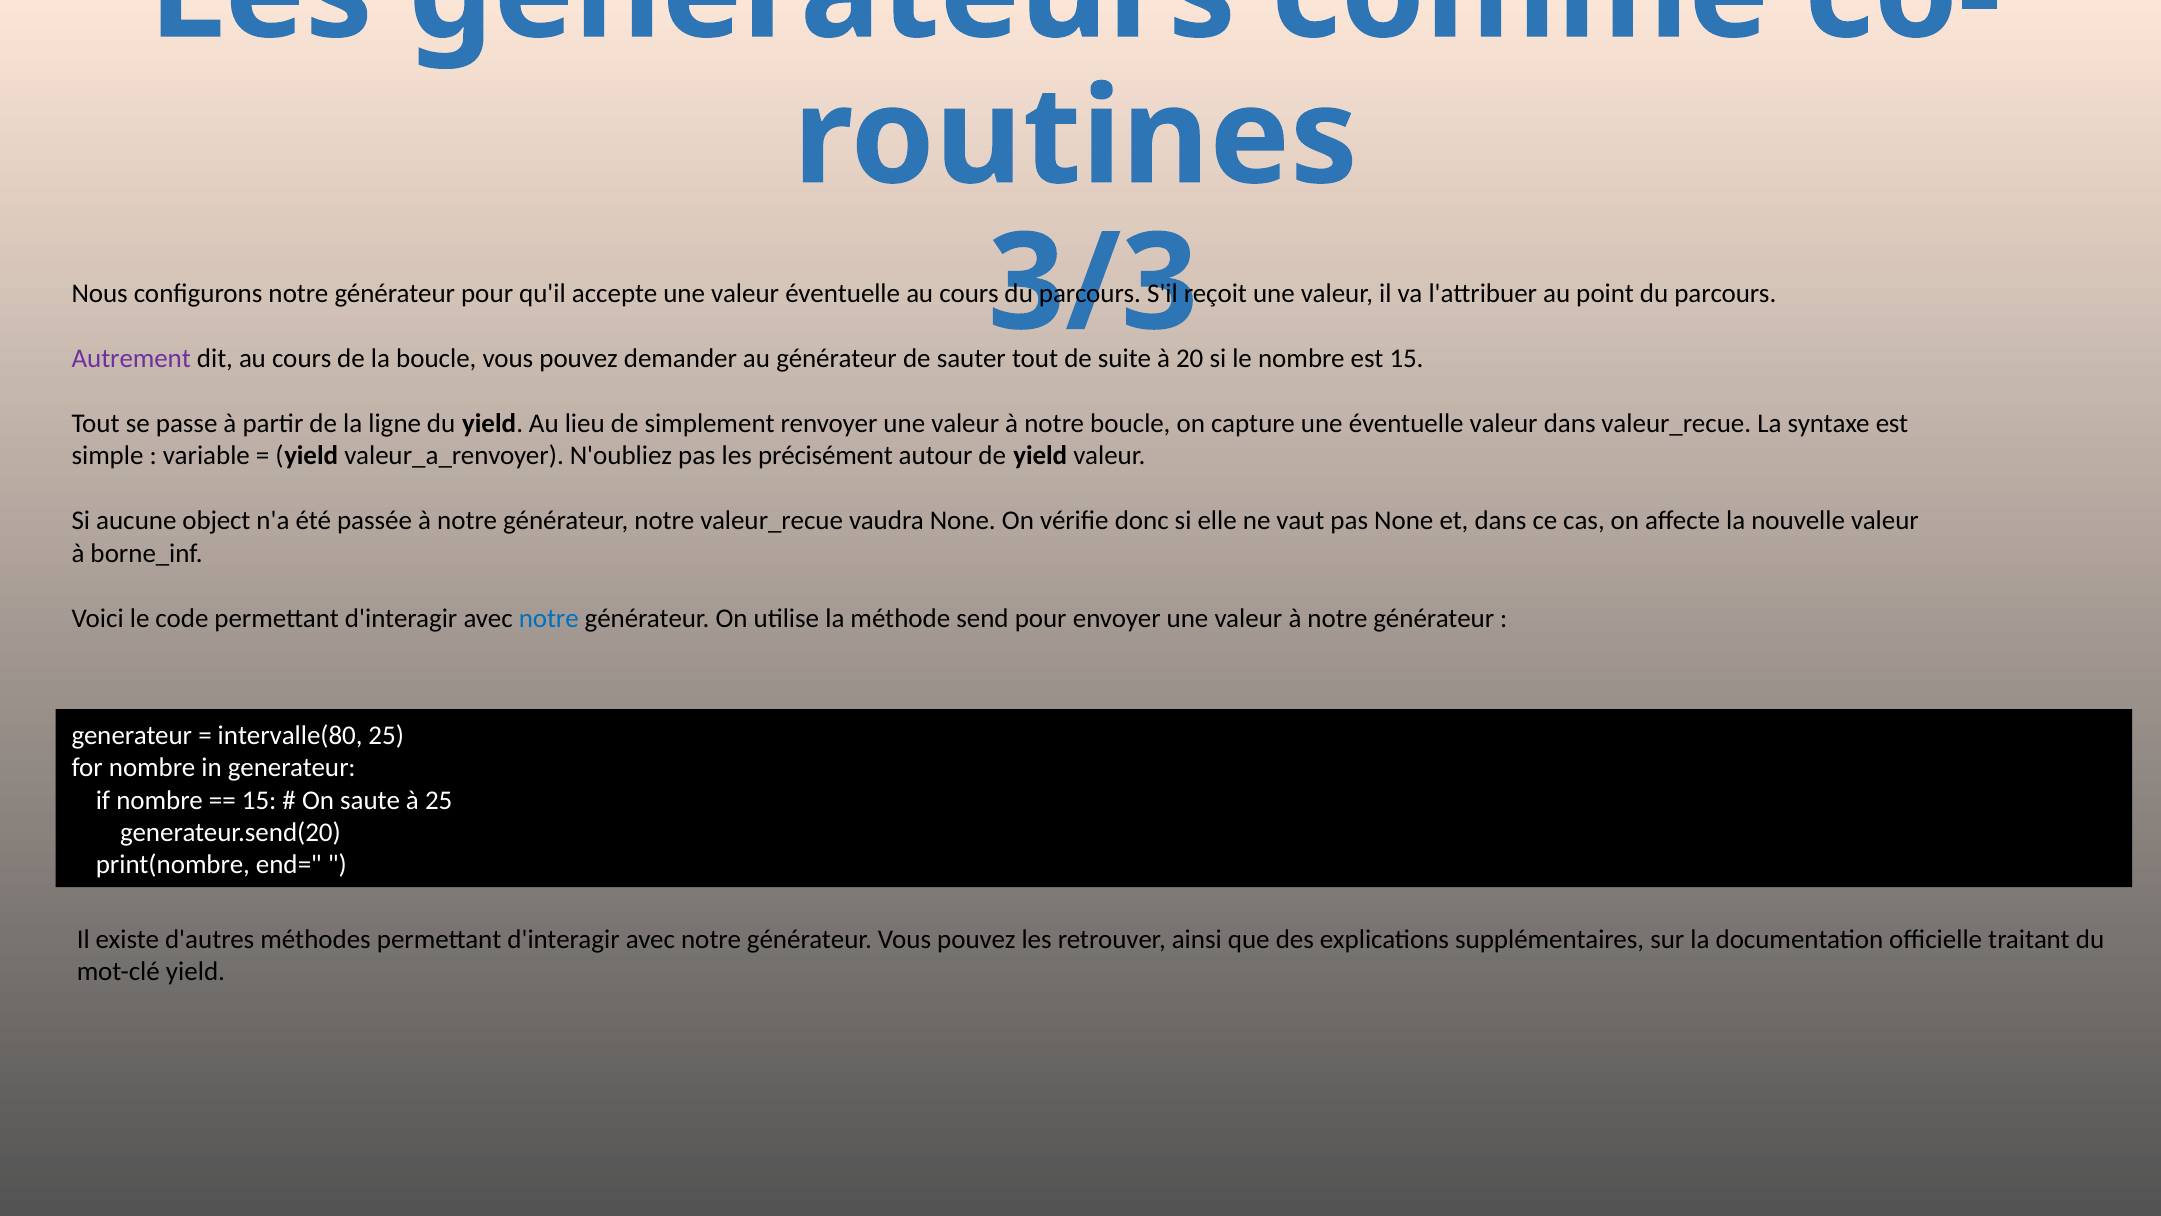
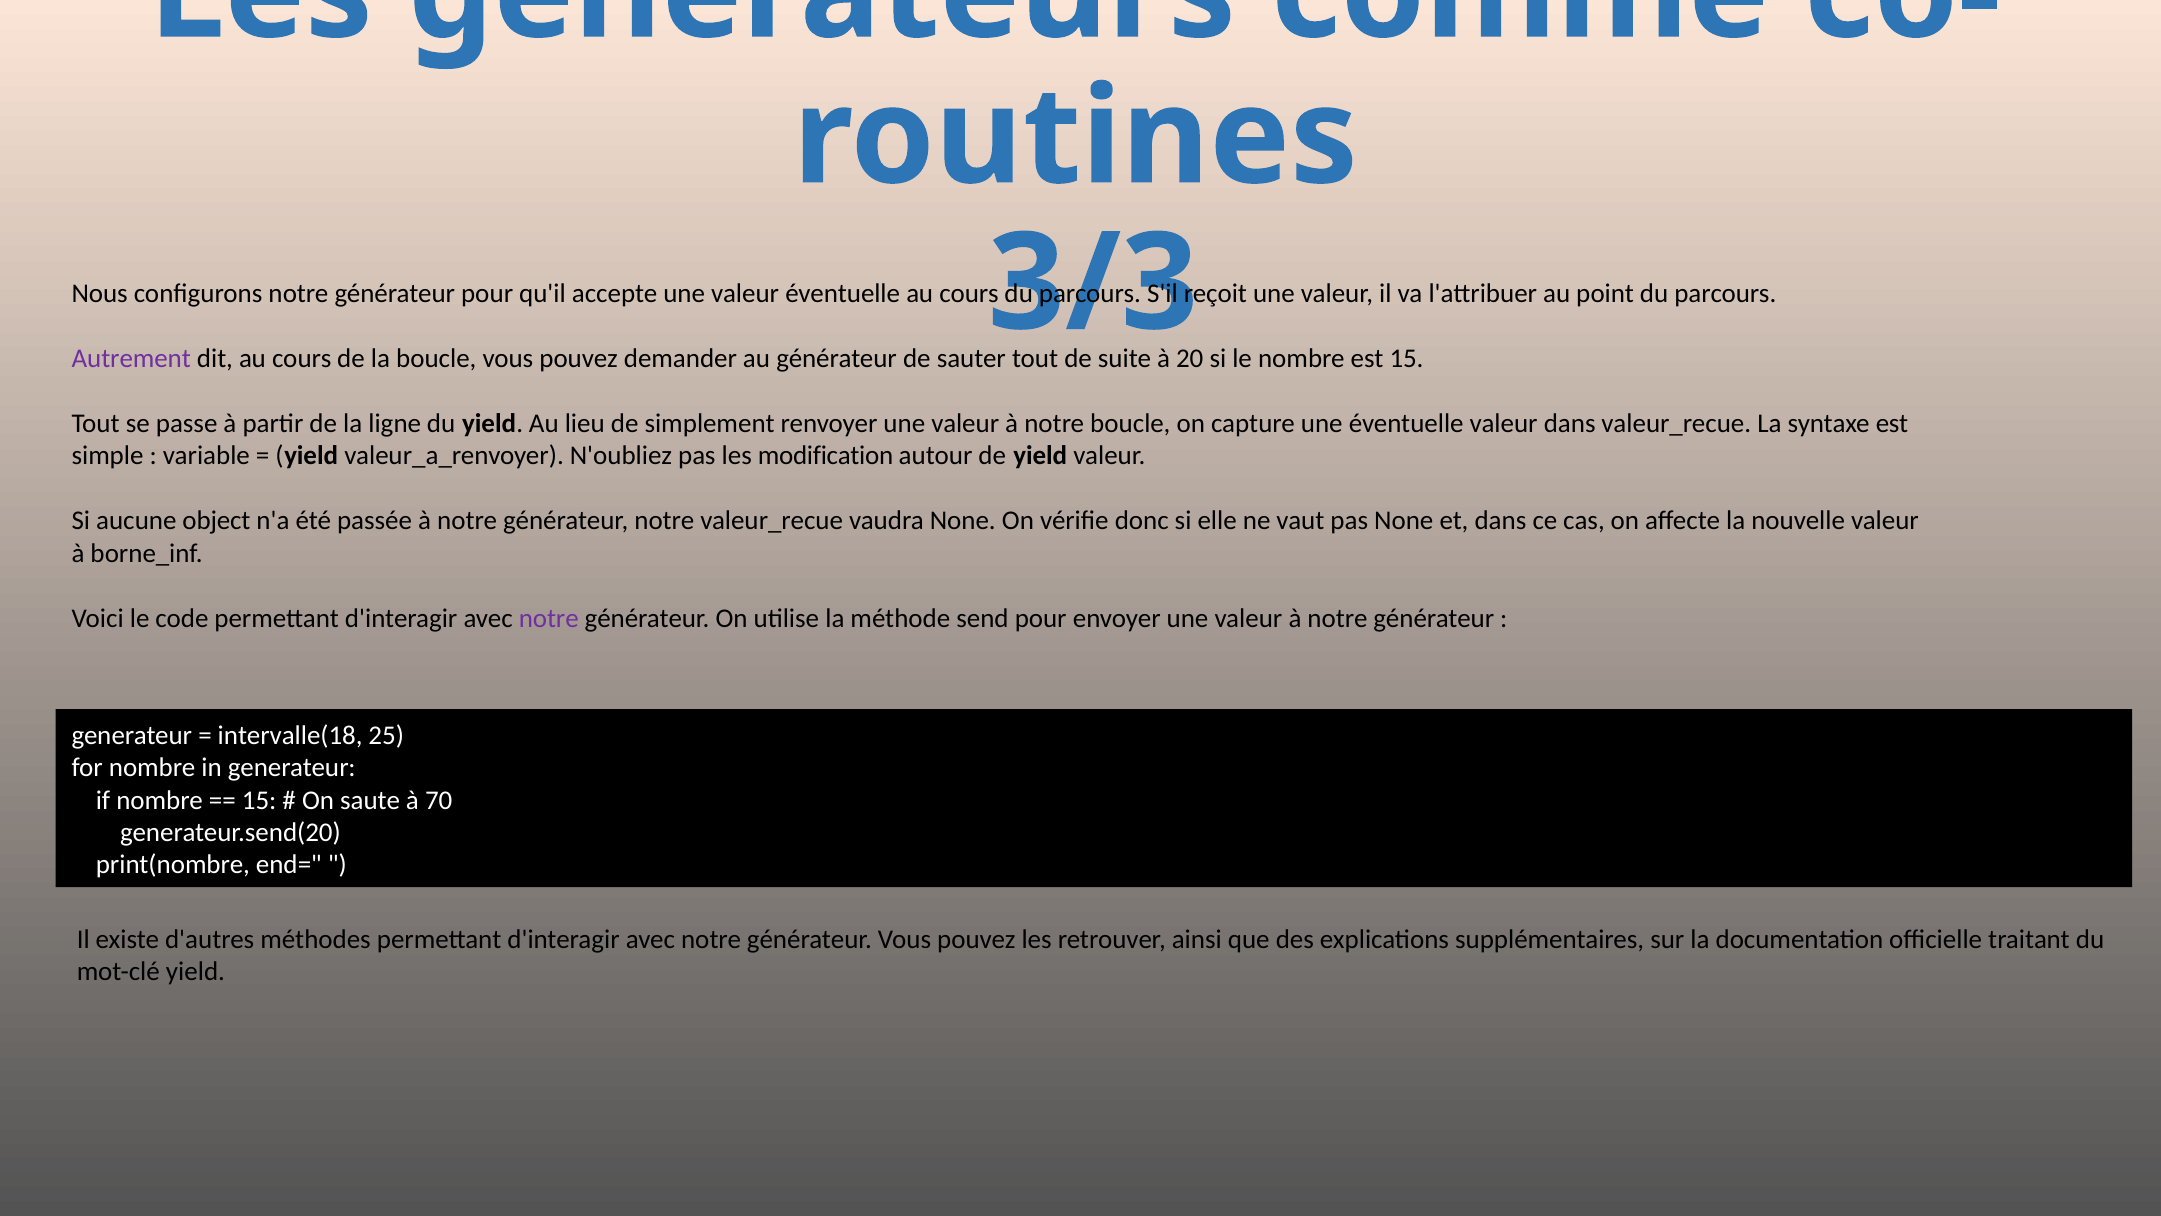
précisément: précisément -> modification
notre at (549, 618) colour: blue -> purple
intervalle(80: intervalle(80 -> intervalle(18
à 25: 25 -> 70
